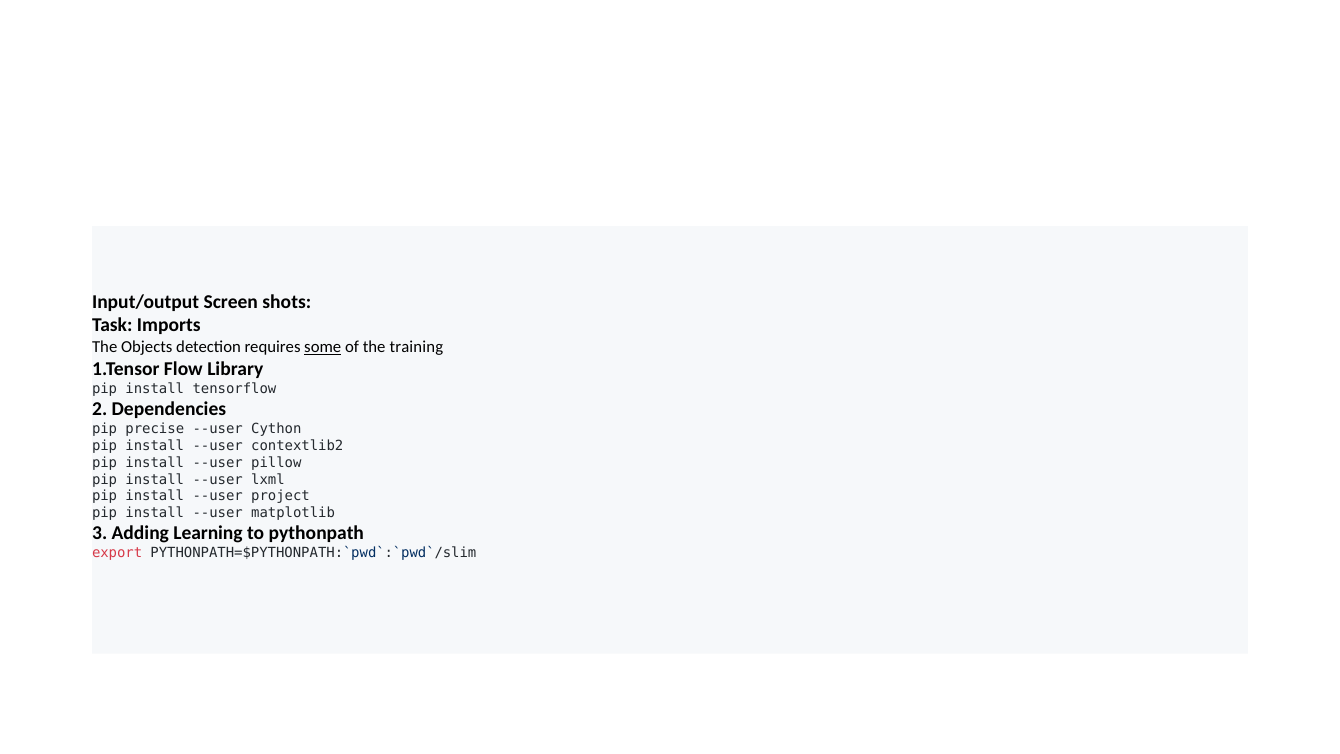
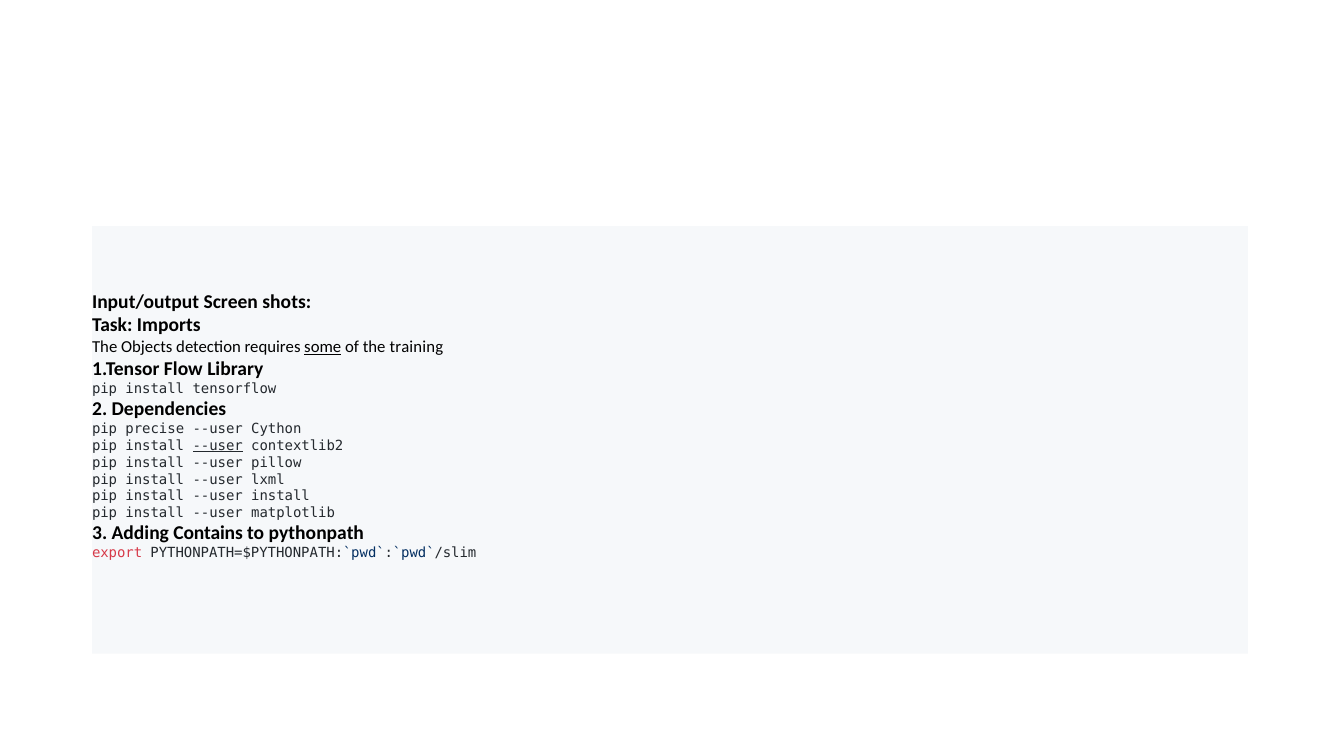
--user at (218, 446) underline: none -> present
--user project: project -> install
Learning: Learning -> Contains
